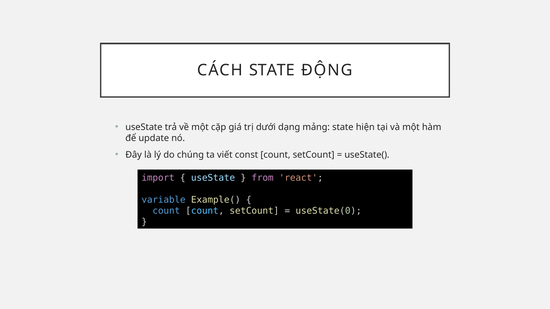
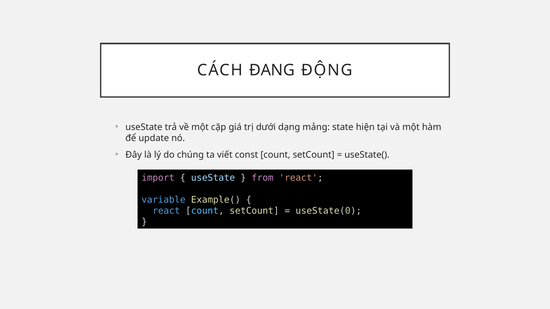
CÁCH STATE: STATE -> ĐANG
count at (166, 211): count -> react
